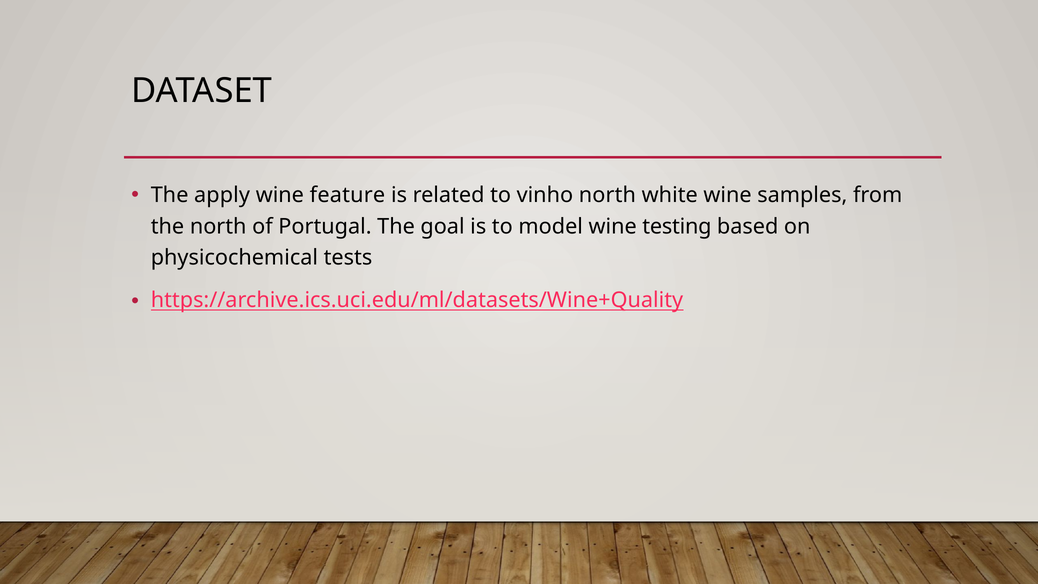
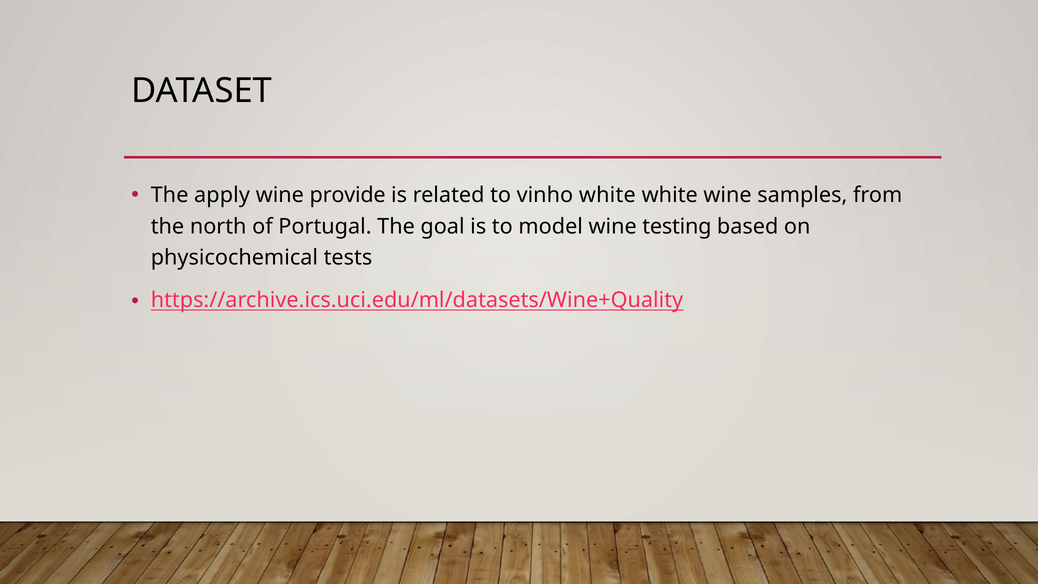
feature: feature -> provide
vinho north: north -> white
